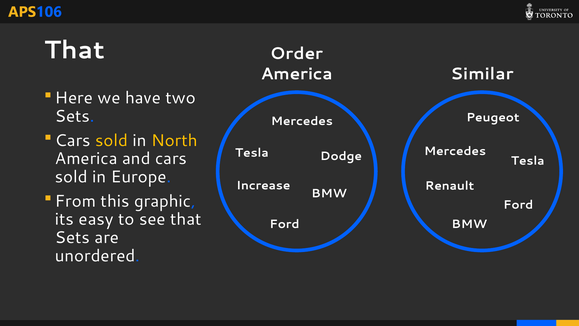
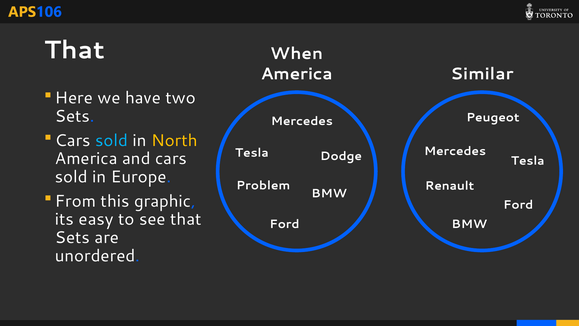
Order: Order -> When
sold at (112, 140) colour: yellow -> light blue
Increase: Increase -> Problem
